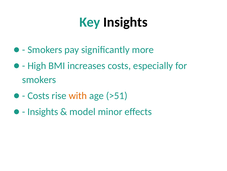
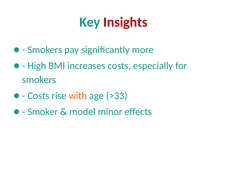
Insights at (125, 22) colour: black -> red
>51: >51 -> >33
Insights at (43, 111): Insights -> Smoker
